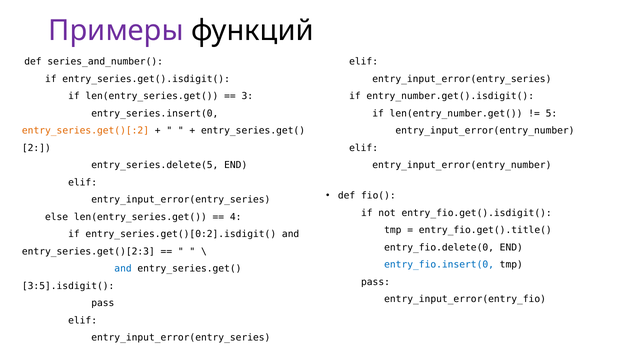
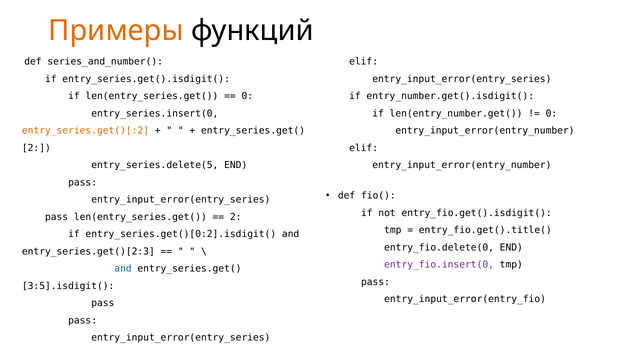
Примеры colour: purple -> orange
3 at (247, 96): 3 -> 0
5 at (551, 114): 5 -> 0
elif at (83, 183): elif -> pass
else at (57, 217): else -> pass
4 at (236, 217): 4 -> 2
entry_fio.insert(0 colour: blue -> purple
elif at (83, 321): elif -> pass
